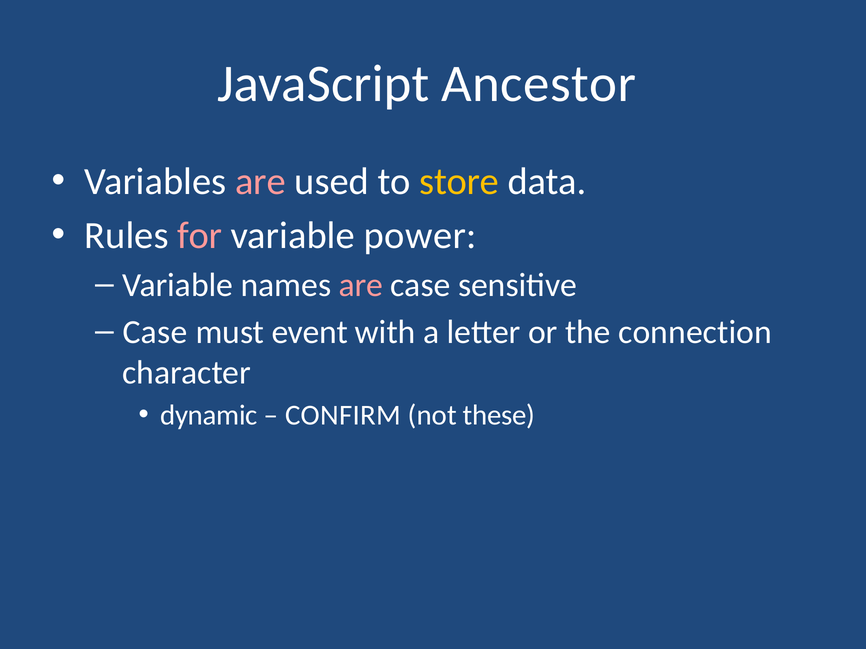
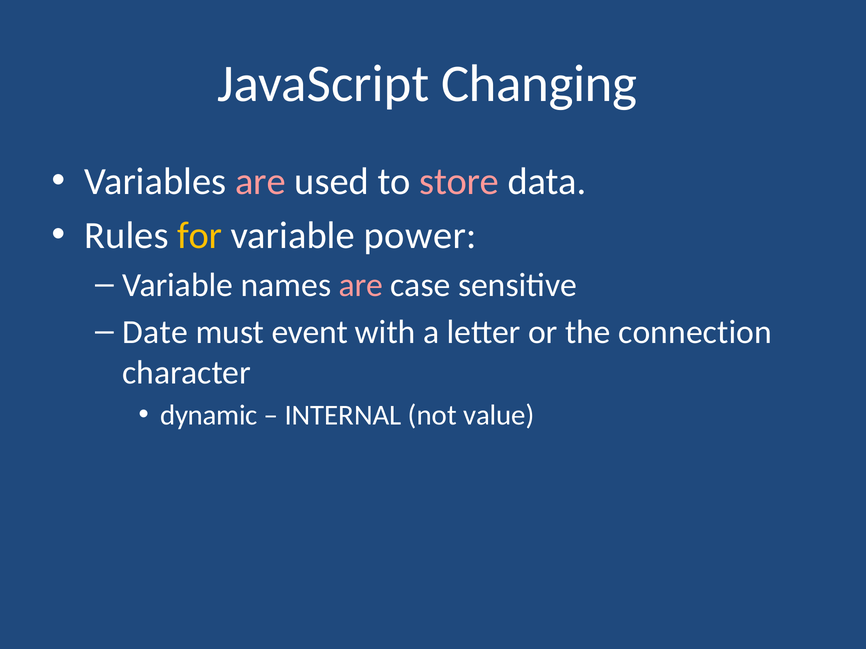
Ancestor: Ancestor -> Changing
store colour: yellow -> pink
for colour: pink -> yellow
Case at (155, 332): Case -> Date
CONFIRM: CONFIRM -> INTERNAL
these: these -> value
